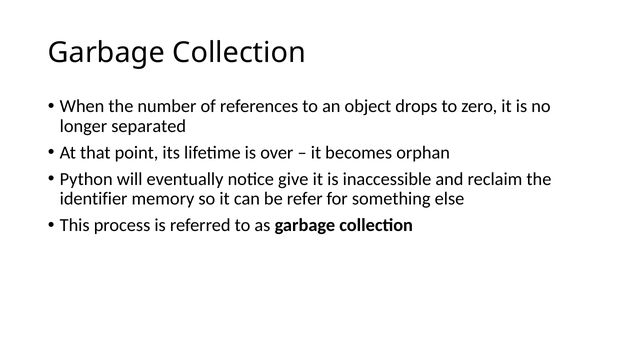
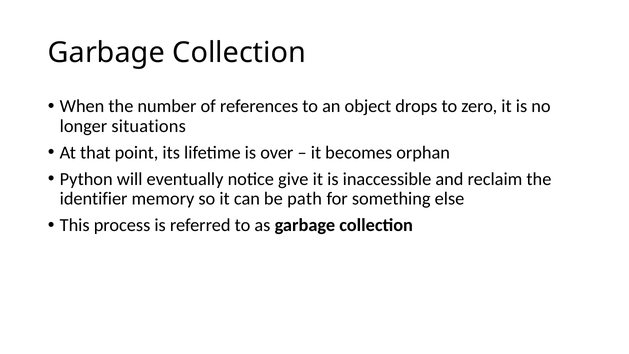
separated: separated -> situations
refer: refer -> path
